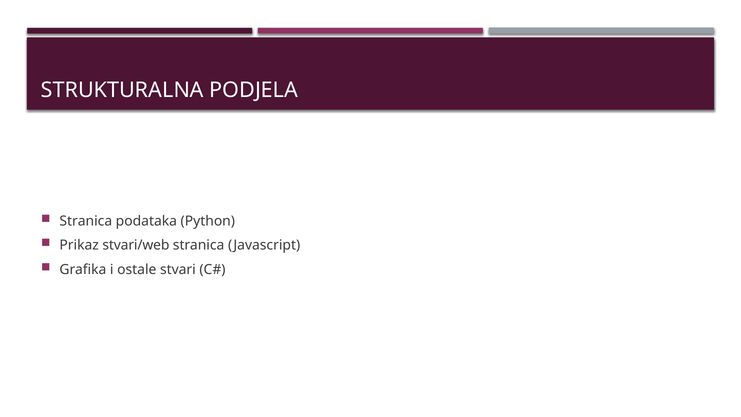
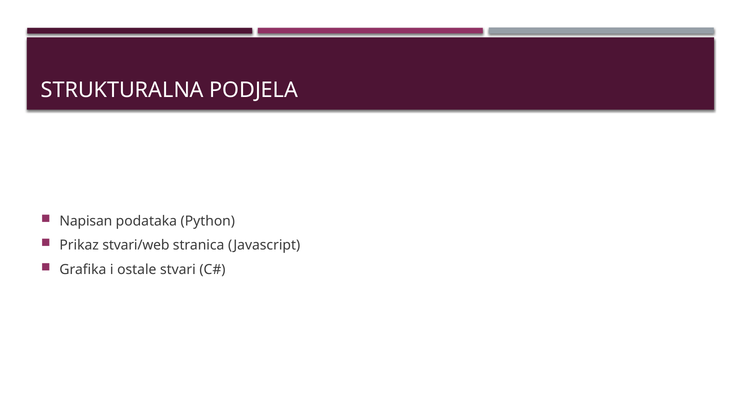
Stranica at (86, 221): Stranica -> Napisan
